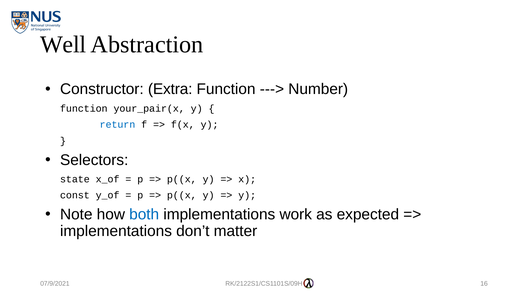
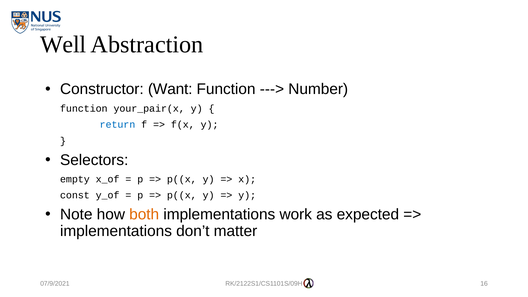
Extra: Extra -> Want
state: state -> empty
both colour: blue -> orange
